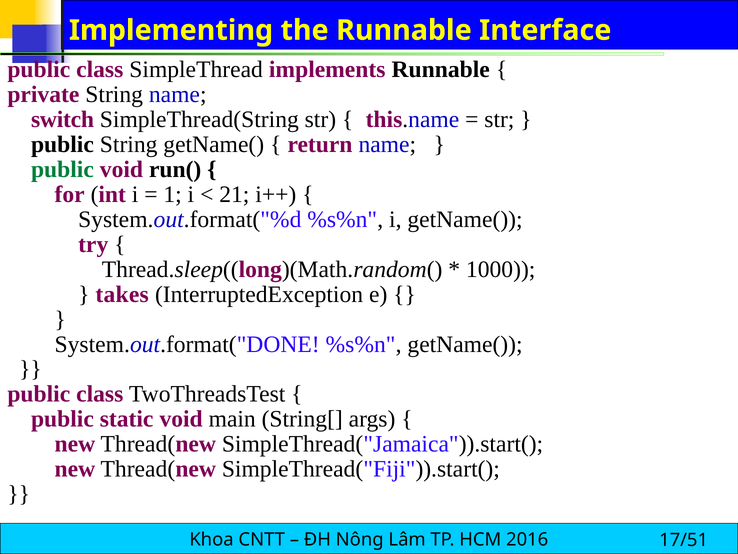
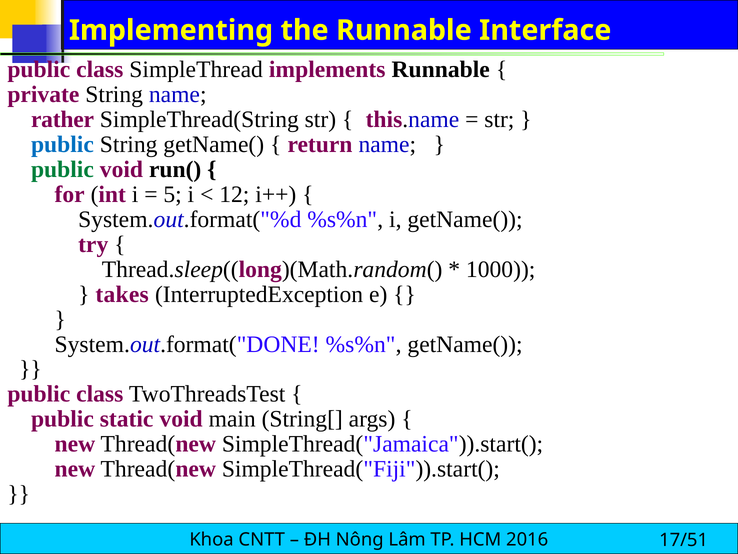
switch: switch -> rather
public at (62, 144) colour: black -> blue
1: 1 -> 5
21: 21 -> 12
